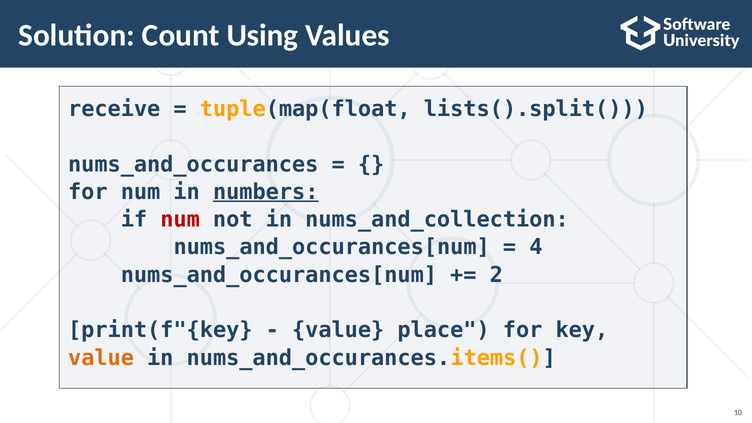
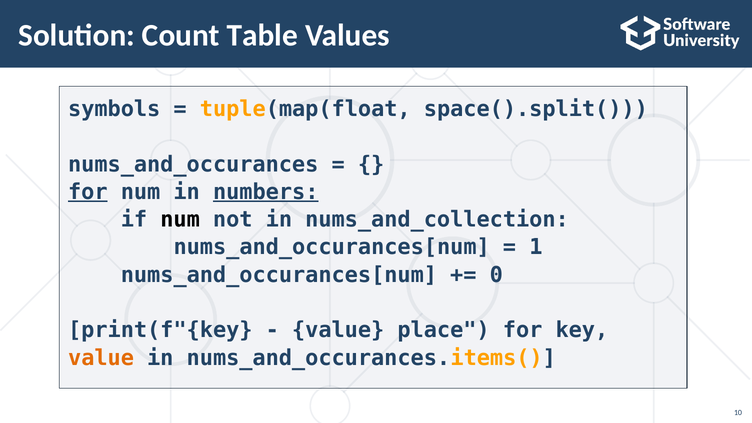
Using: Using -> Table
receive: receive -> symbols
lists().split(: lists().split( -> space().split(
for at (88, 192) underline: none -> present
num at (180, 220) colour: red -> black
4: 4 -> 1
2: 2 -> 0
